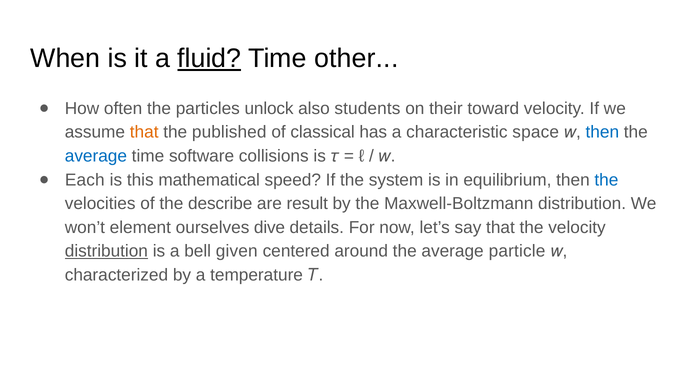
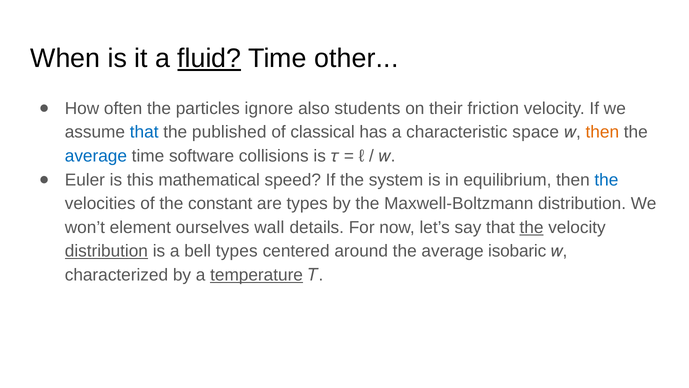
unlock: unlock -> ignore
toward: toward -> friction
that at (144, 132) colour: orange -> blue
then at (602, 132) colour: blue -> orange
Each: Each -> Euler
describe: describe -> constant
are result: result -> types
dive: dive -> wall
the at (532, 227) underline: none -> present
bell given: given -> types
particle: particle -> isobaric
temperature underline: none -> present
